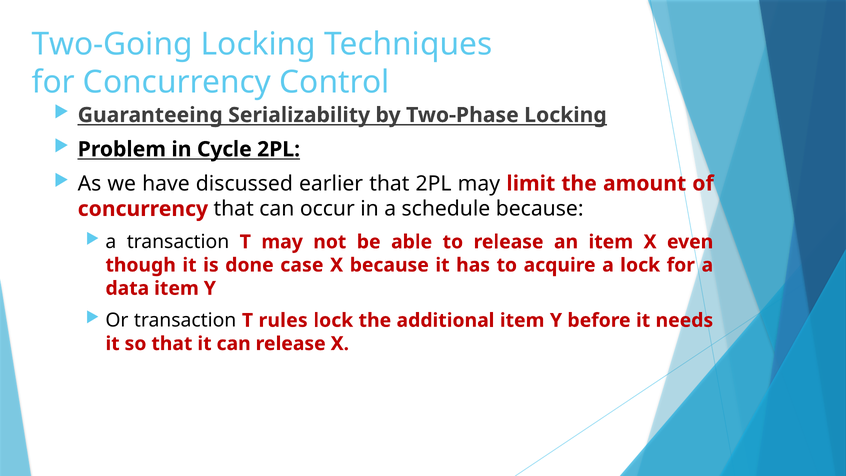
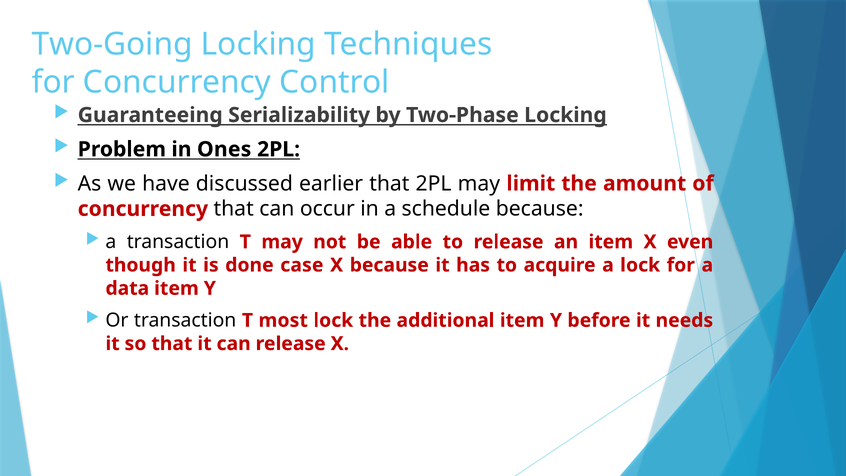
Cycle: Cycle -> Ones
rules: rules -> most
